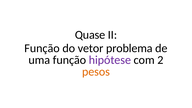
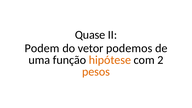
Função at (42, 48): Função -> Podem
problema: problema -> podemos
hipótese colour: purple -> orange
